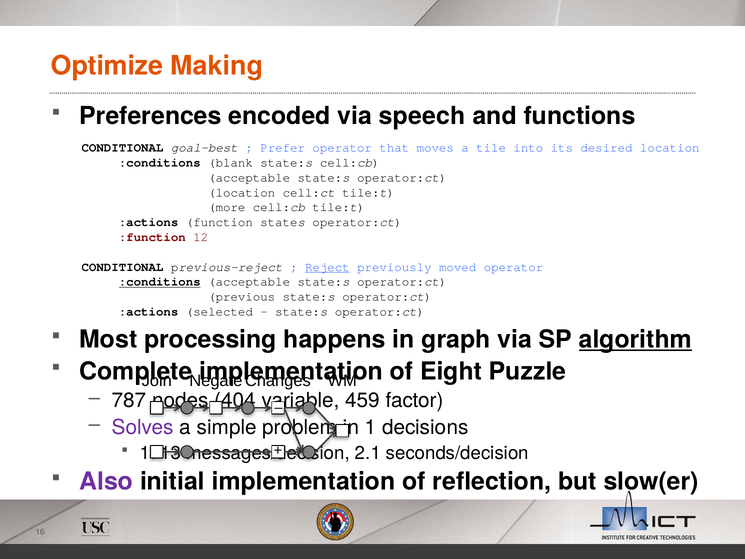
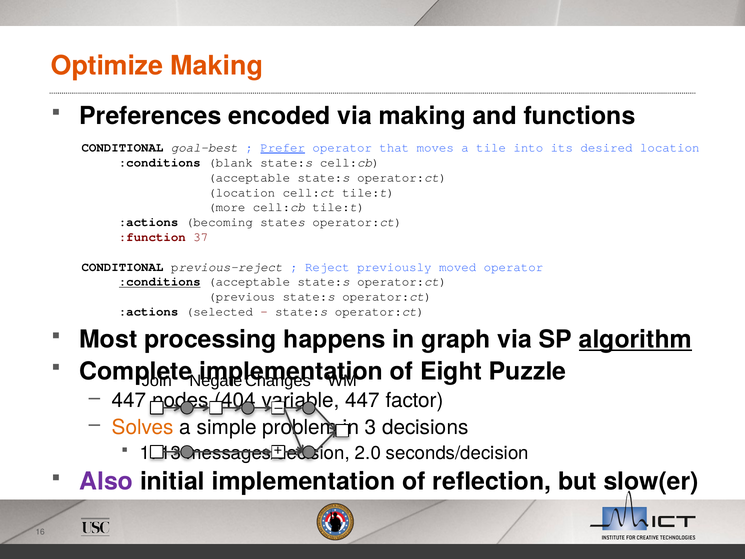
via speech: speech -> making
Prefer underline: none -> present
function: function -> becoming
12: 12 -> 37
Reject underline: present -> none
787 at (129, 400): 787 -> 447
459 at (362, 400): 459 -> 447
Solves colour: purple -> orange
1: 1 -> 3
2.1: 2.1 -> 2.0
